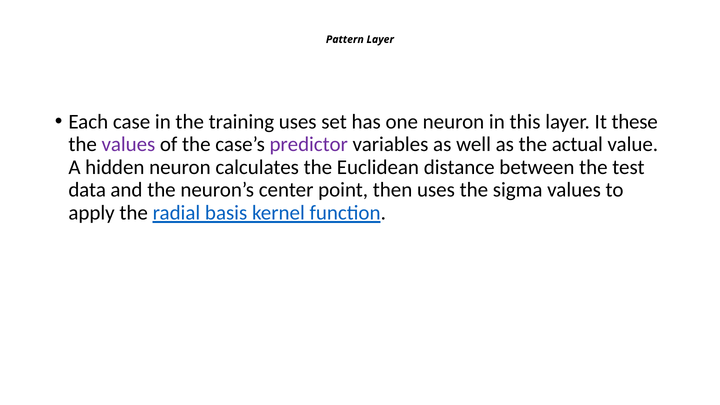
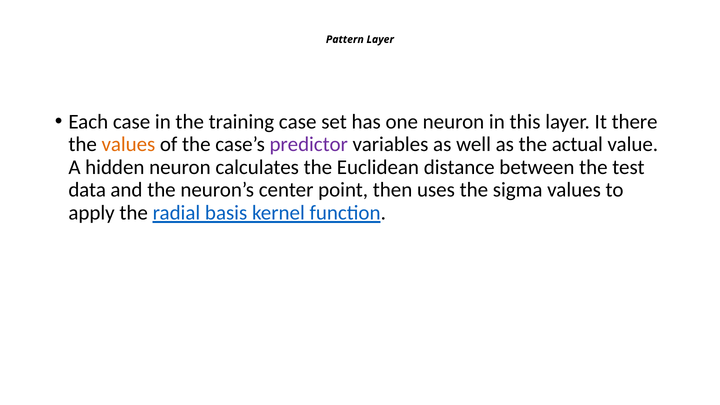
training uses: uses -> case
these: these -> there
values at (128, 144) colour: purple -> orange
